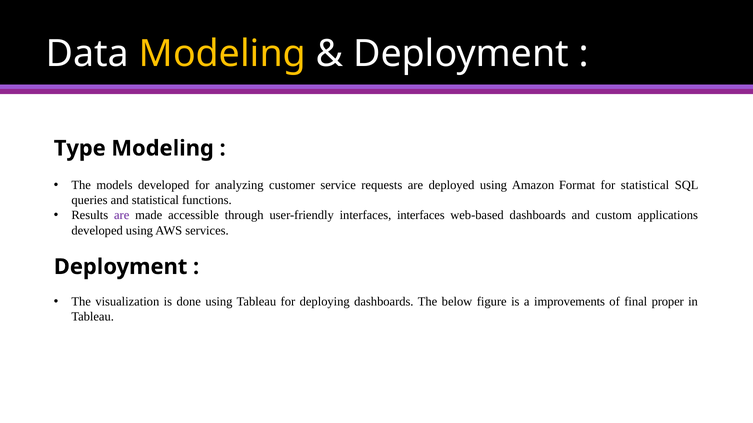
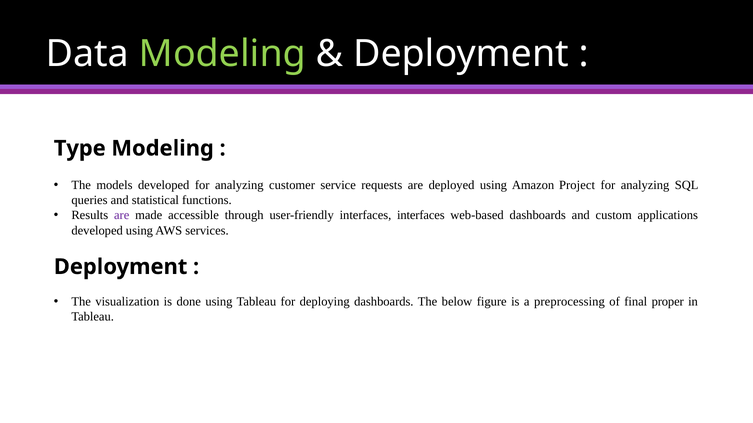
Modeling at (222, 54) colour: yellow -> light green
Format: Format -> Project
statistical at (645, 186): statistical -> analyzing
improvements: improvements -> preprocessing
